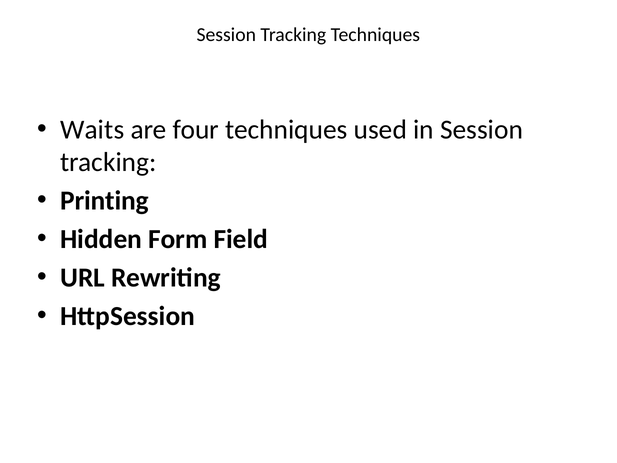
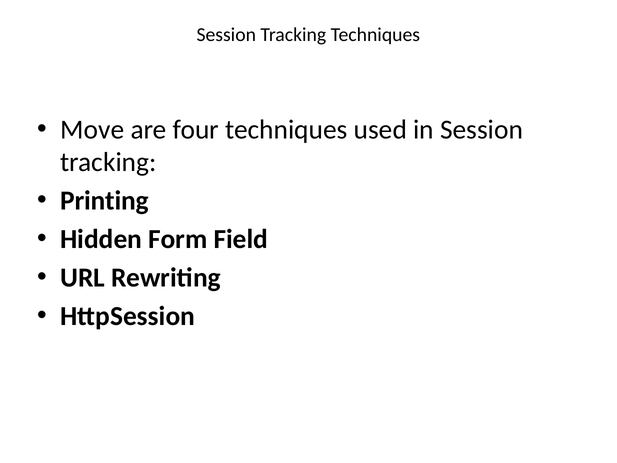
Waits: Waits -> Move
